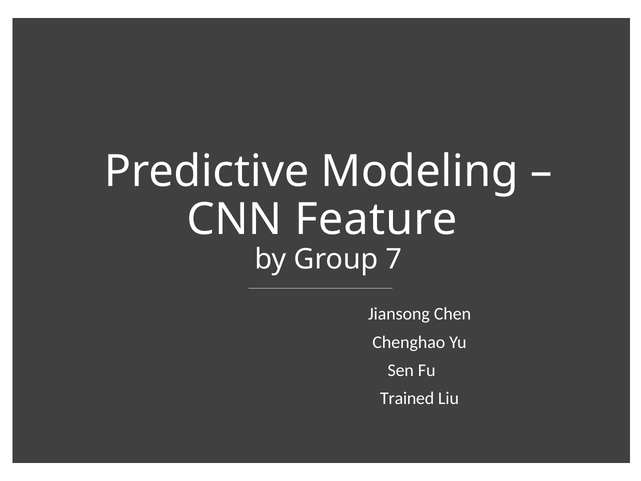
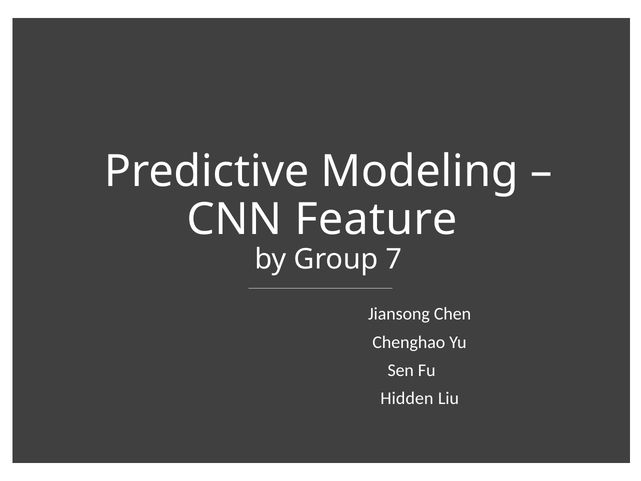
Trained: Trained -> Hidden
